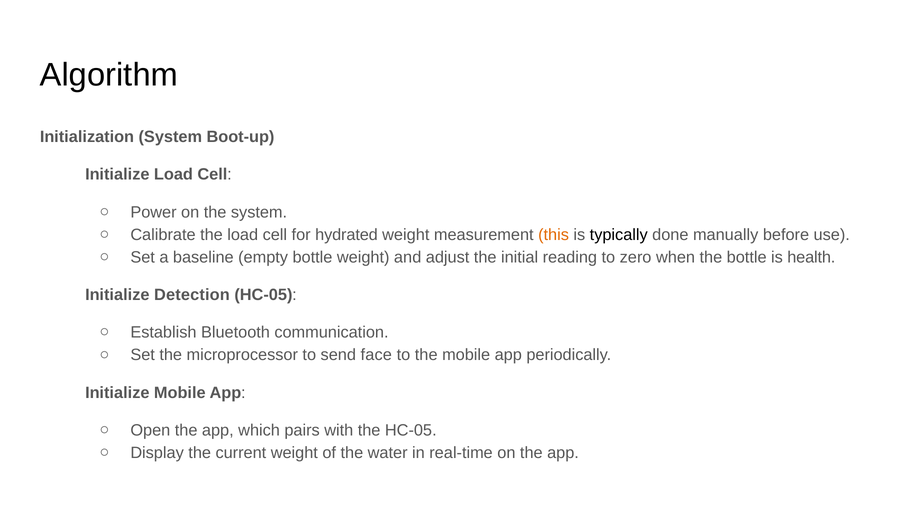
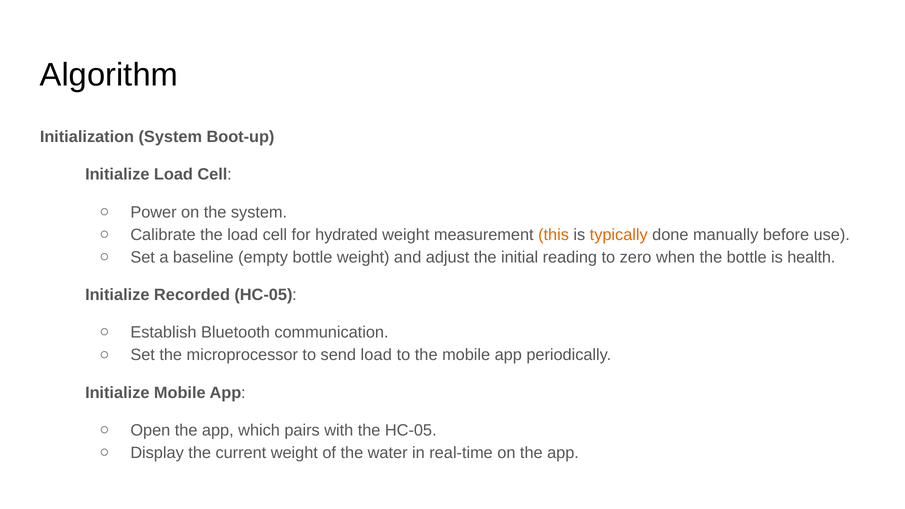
typically colour: black -> orange
Detection: Detection -> Recorded
send face: face -> load
